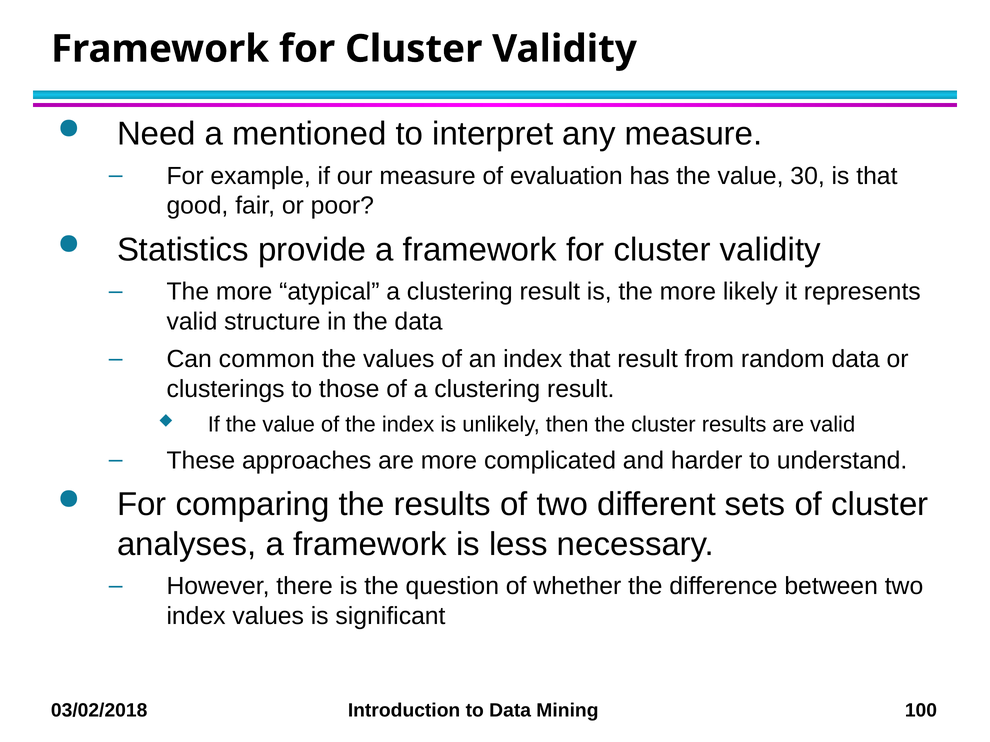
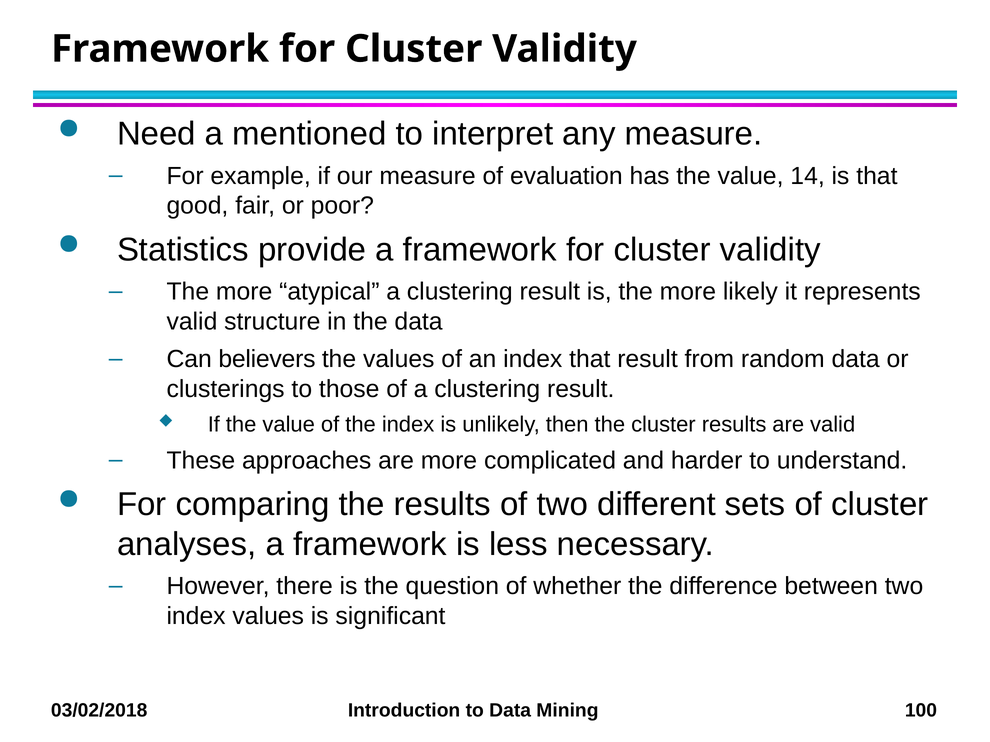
30: 30 -> 14
common: common -> believers
